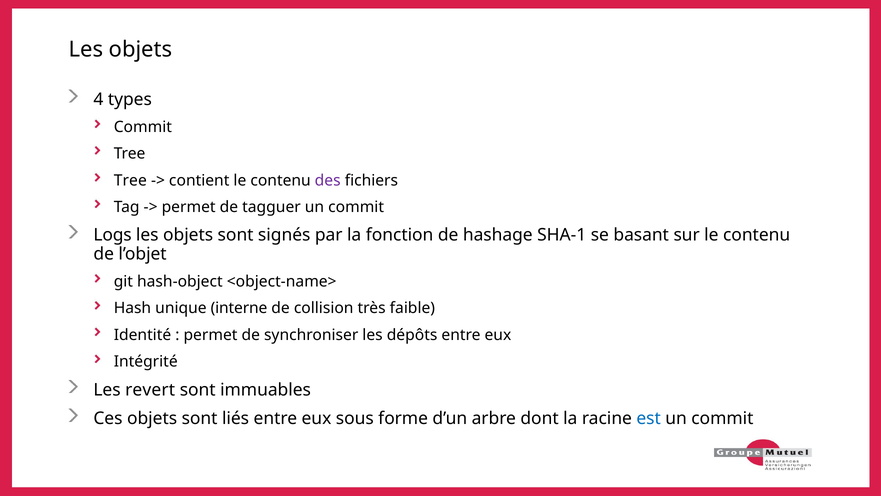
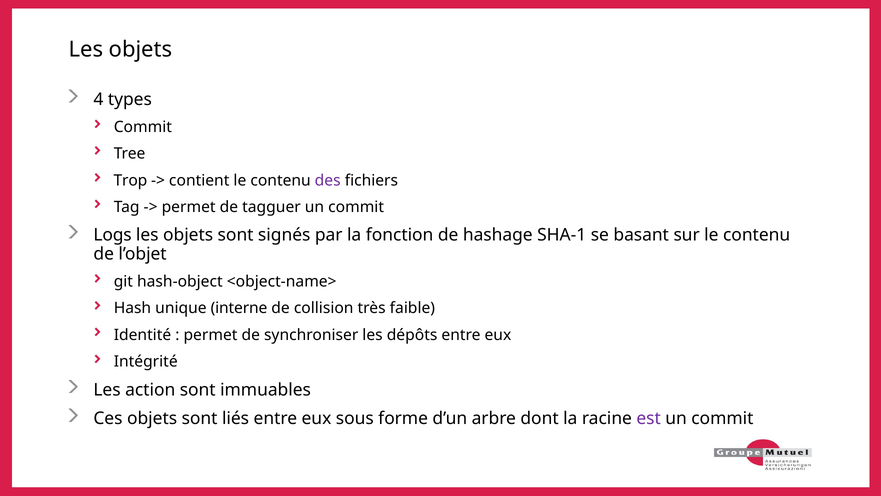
Tree at (130, 180): Tree -> Trop
revert: revert -> action
est colour: blue -> purple
